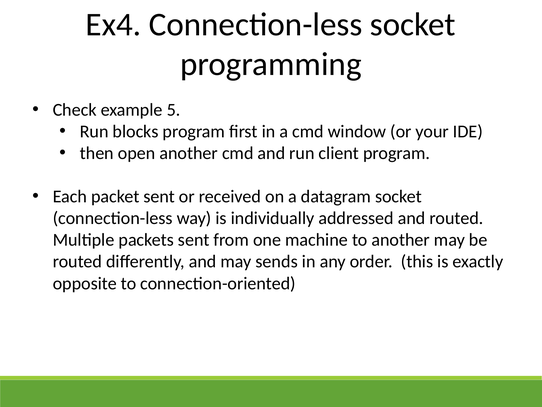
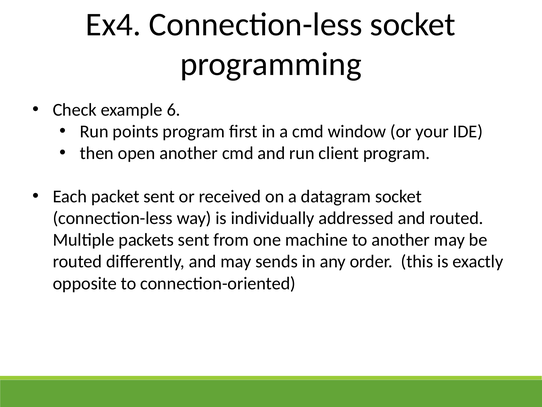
5: 5 -> 6
blocks: blocks -> points
